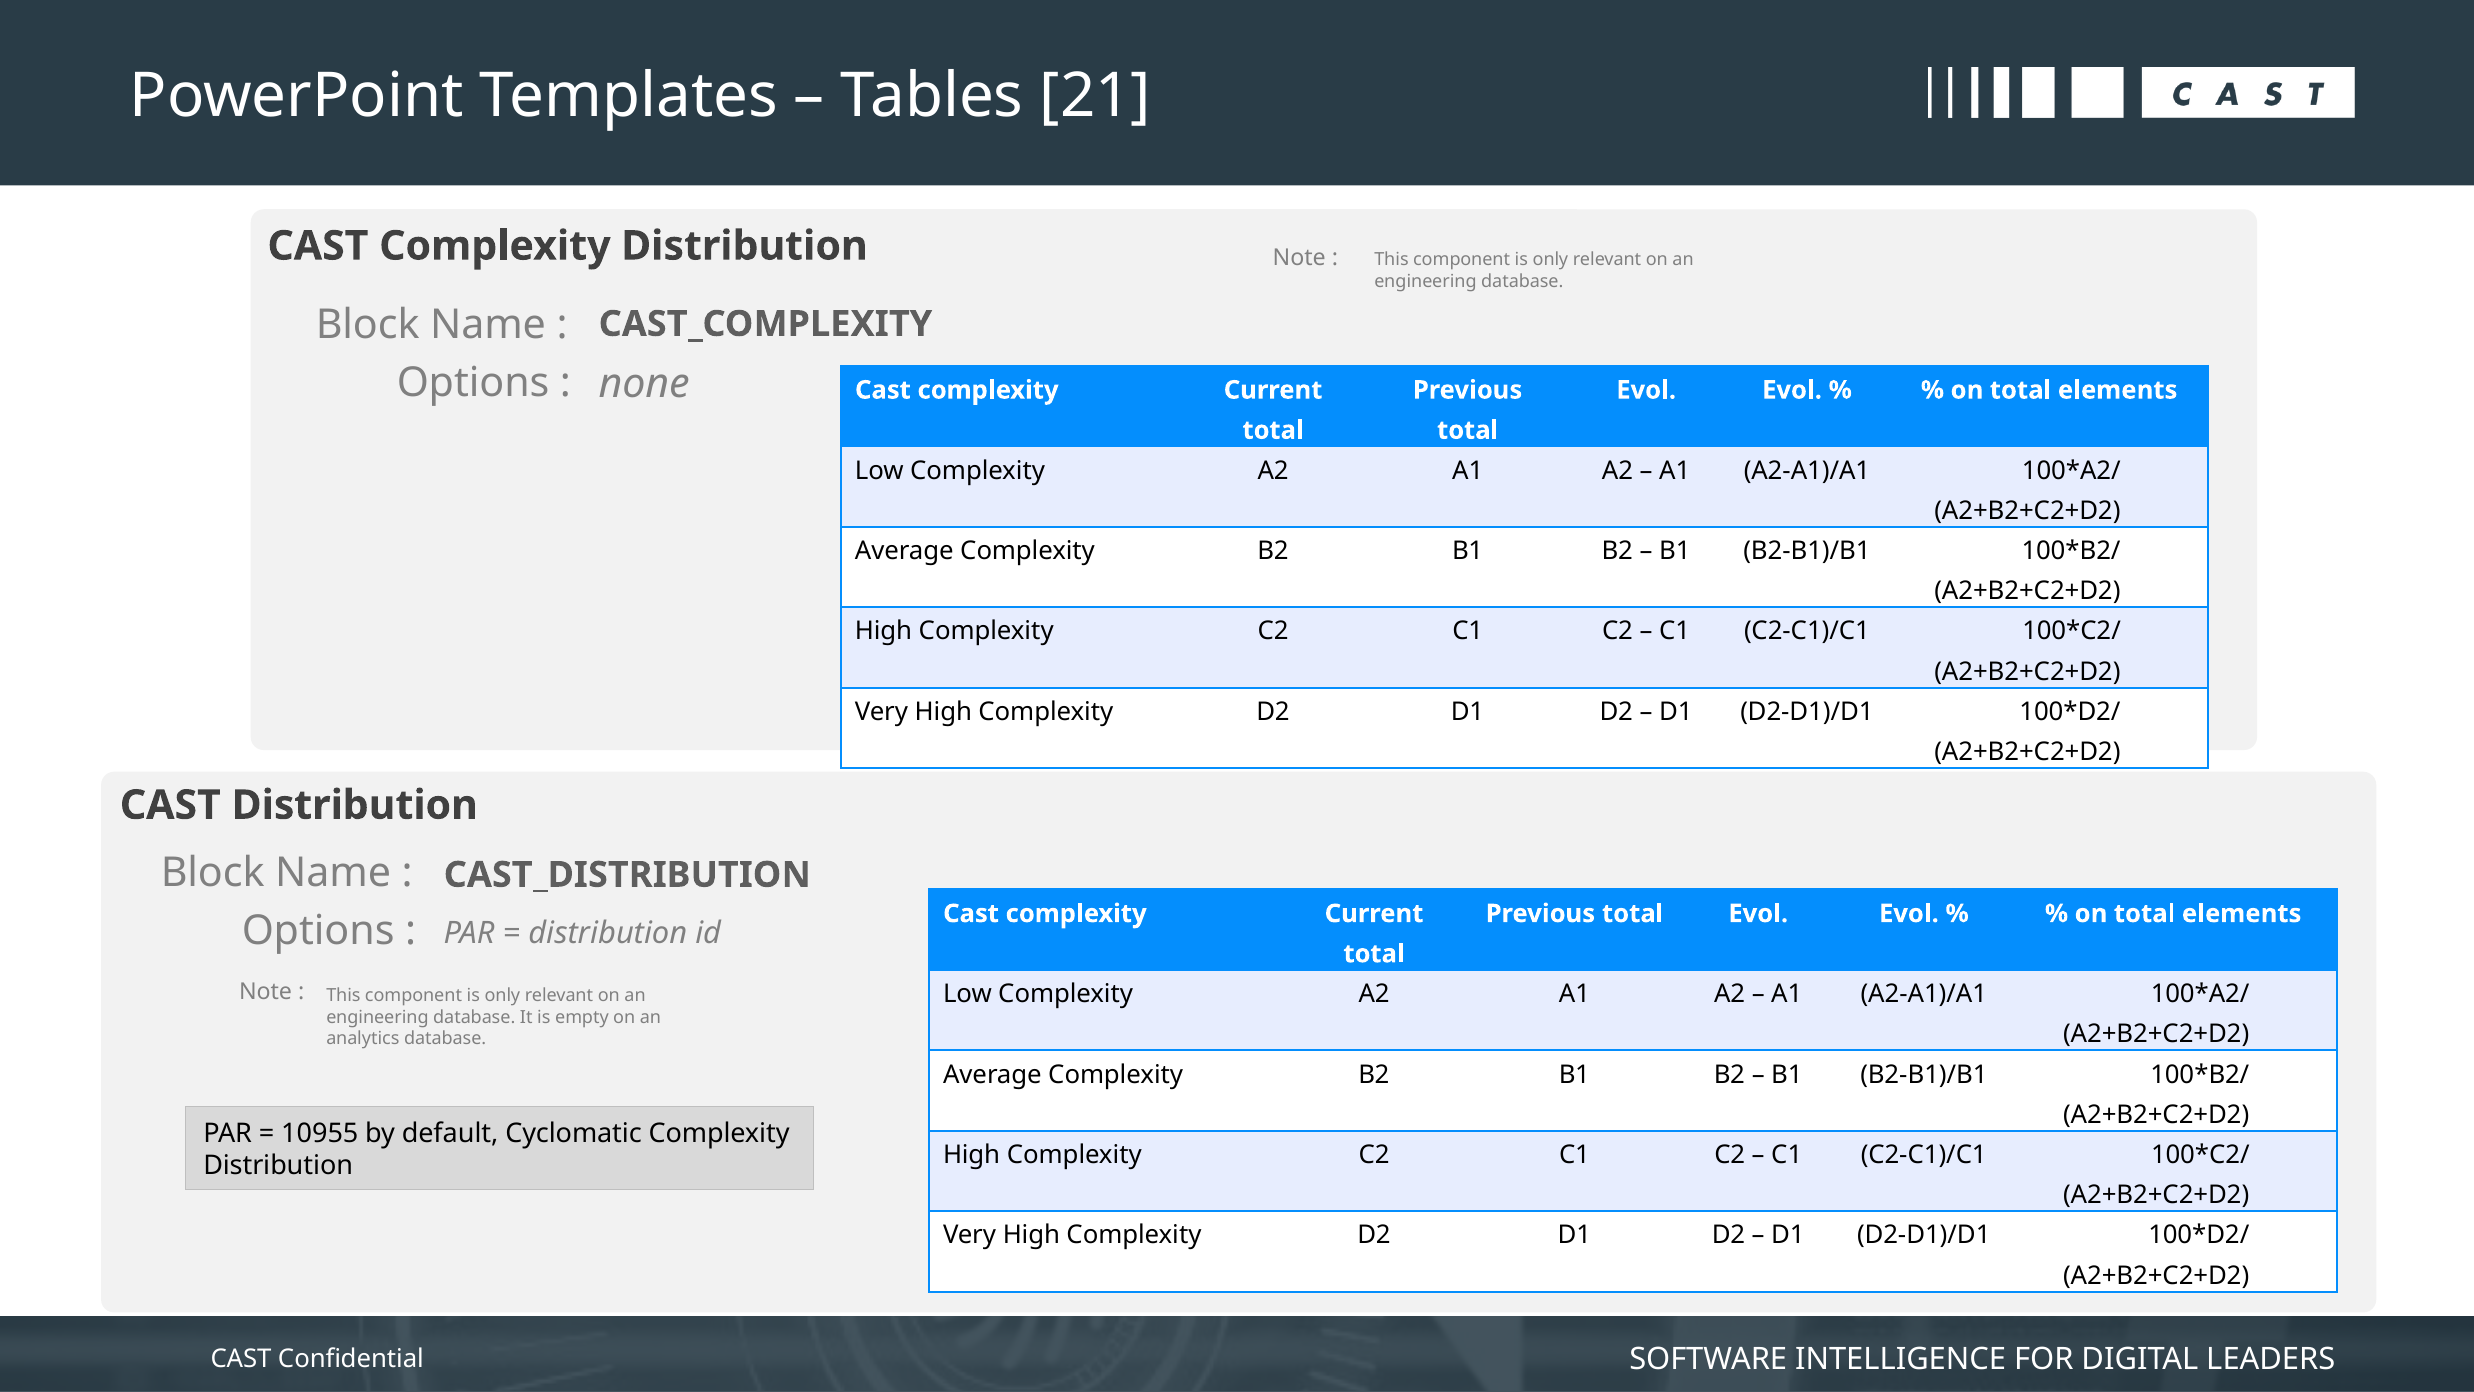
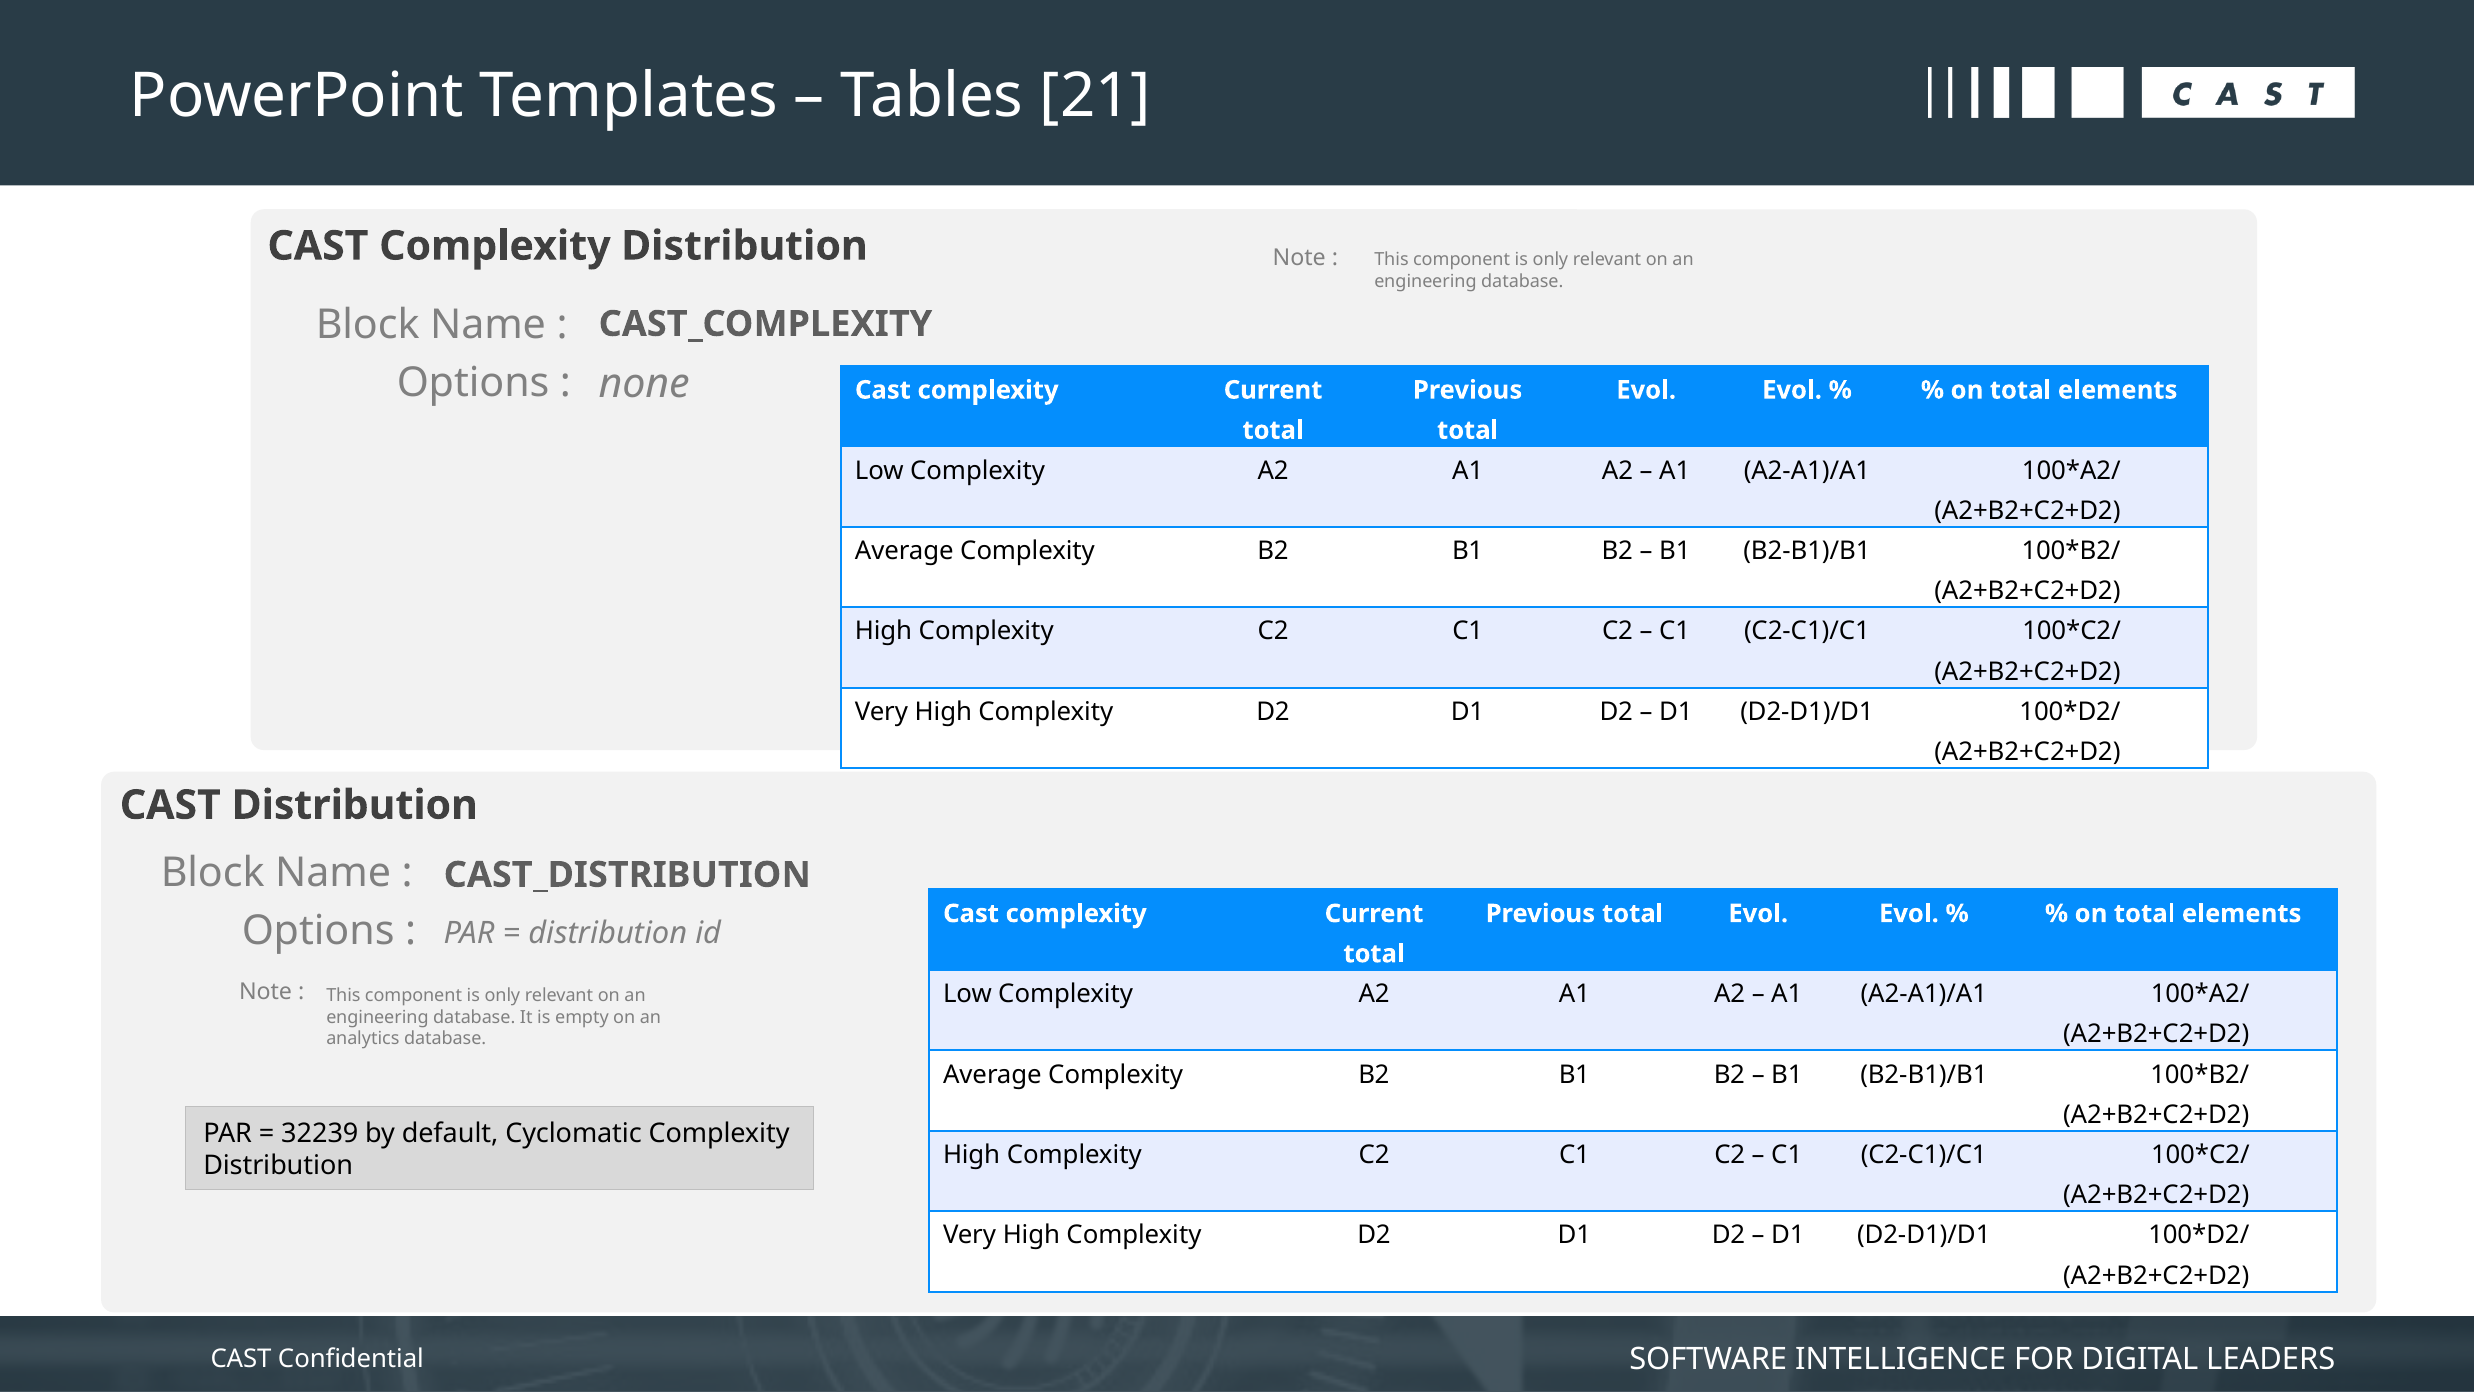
10955: 10955 -> 32239
